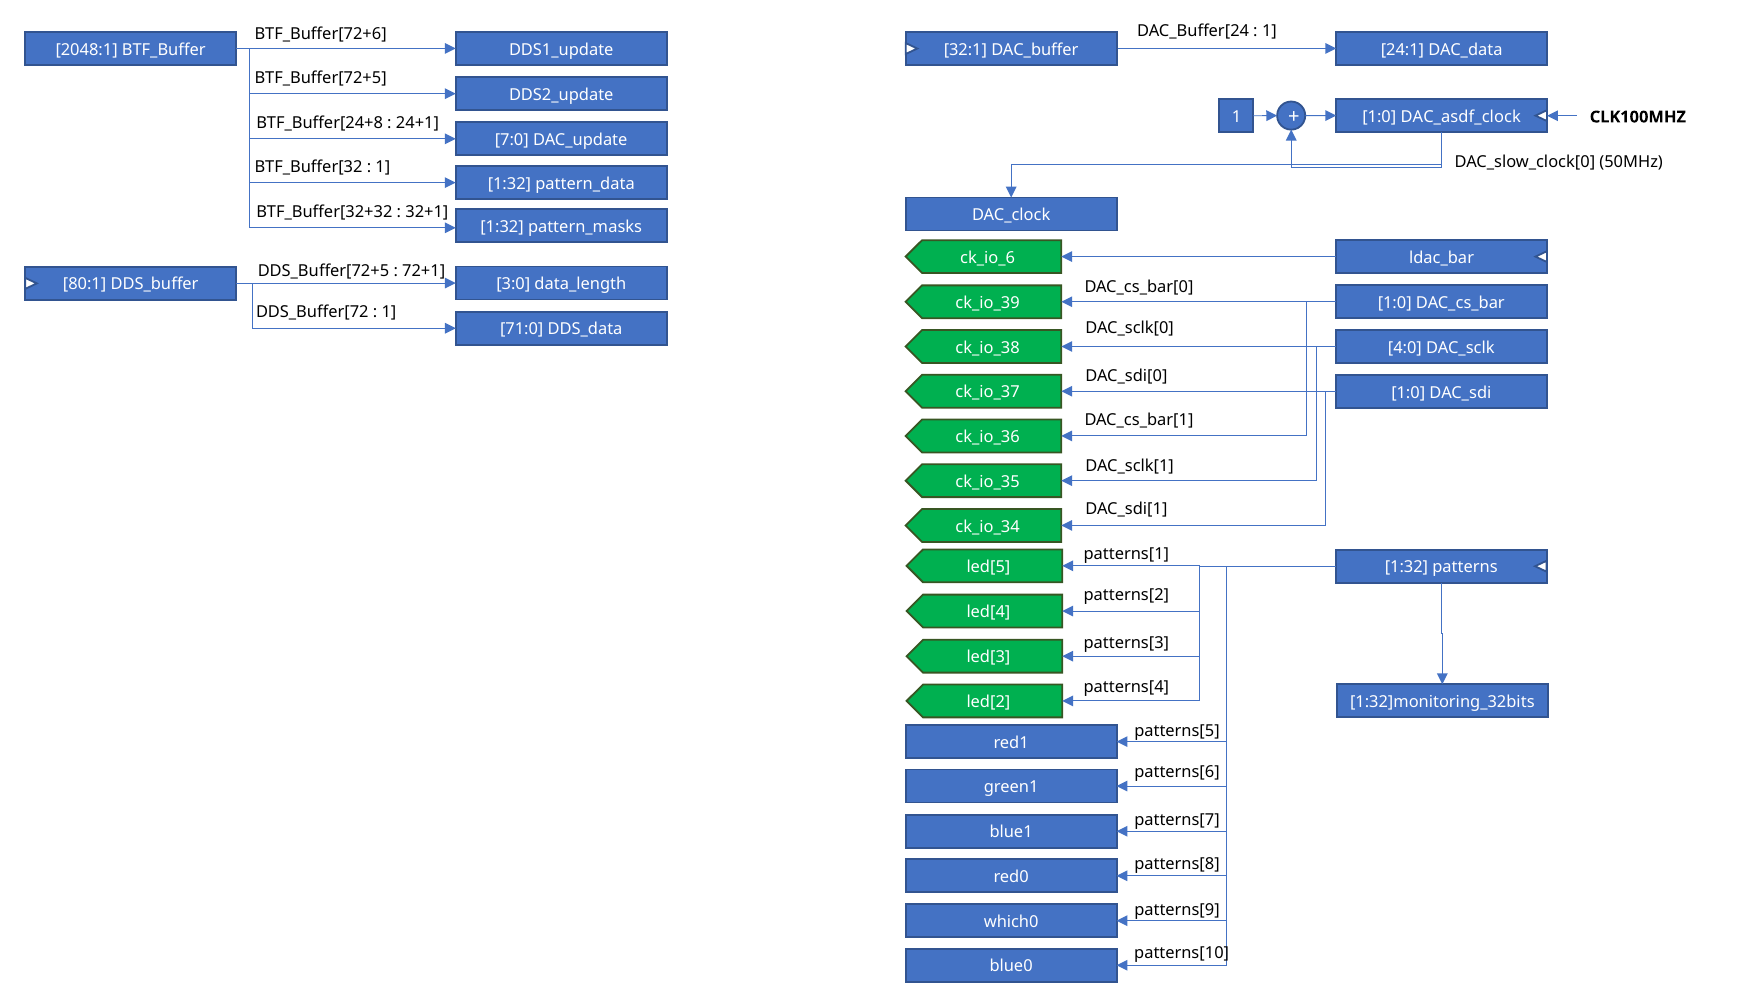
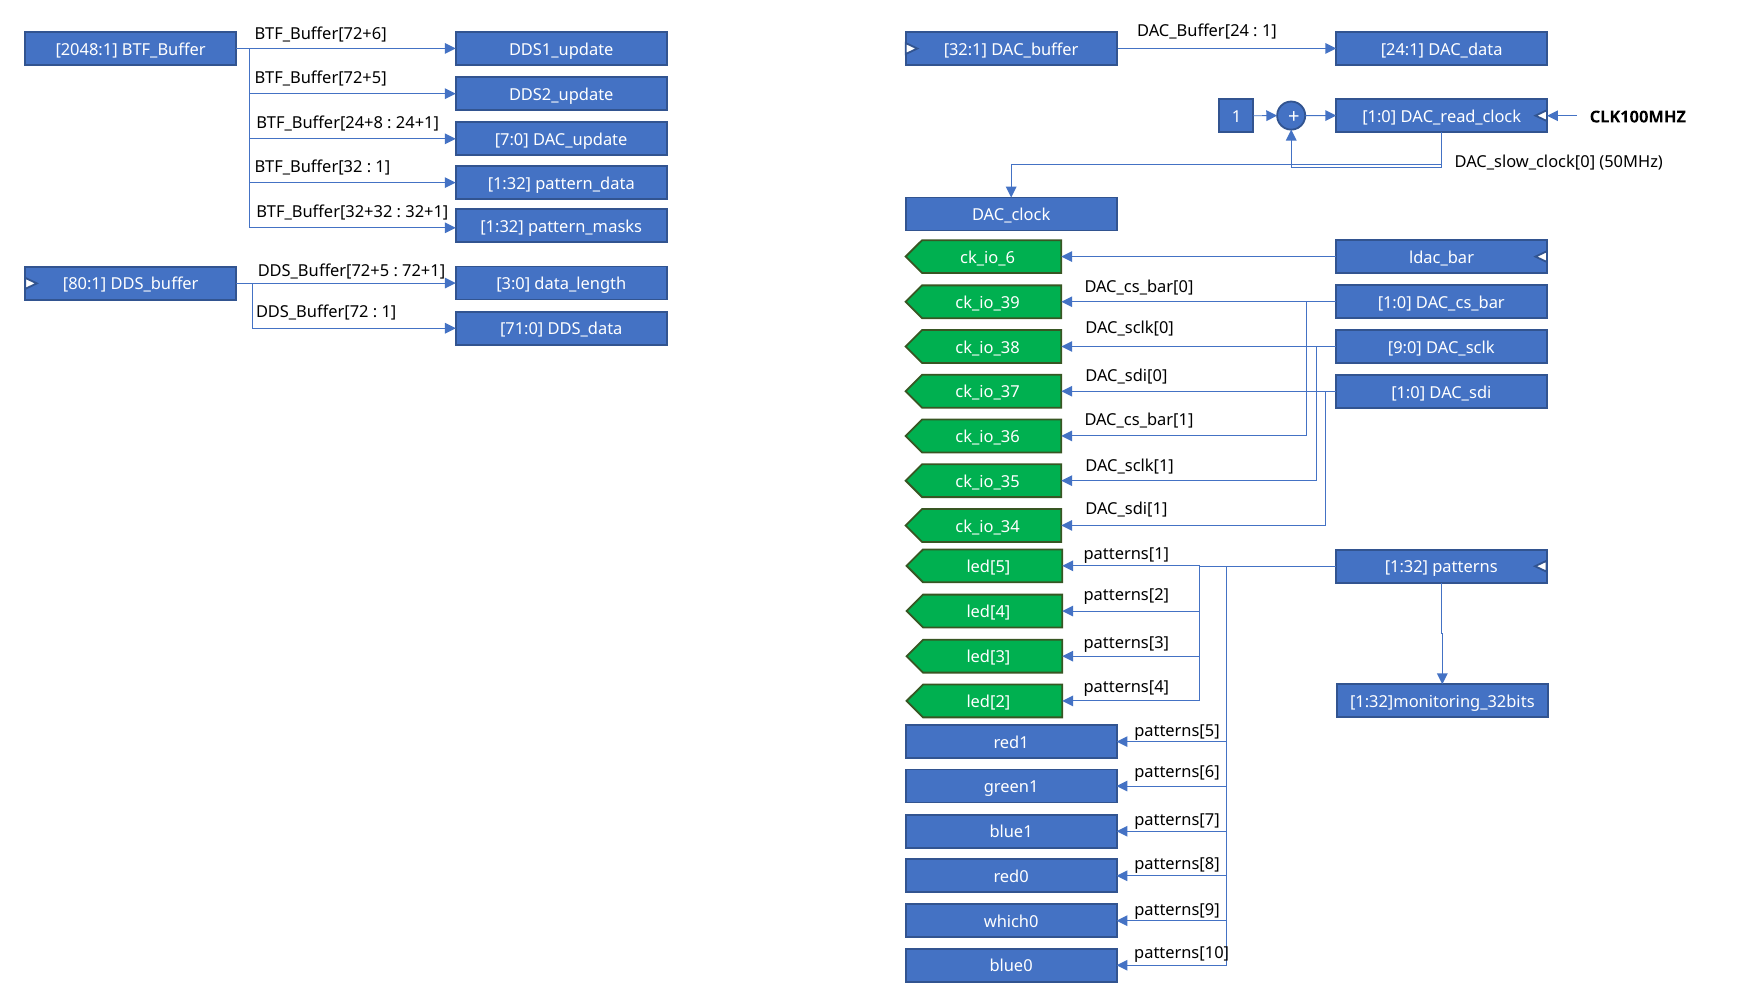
DAC_asdf_clock: DAC_asdf_clock -> DAC_read_clock
4:0: 4:0 -> 9:0
